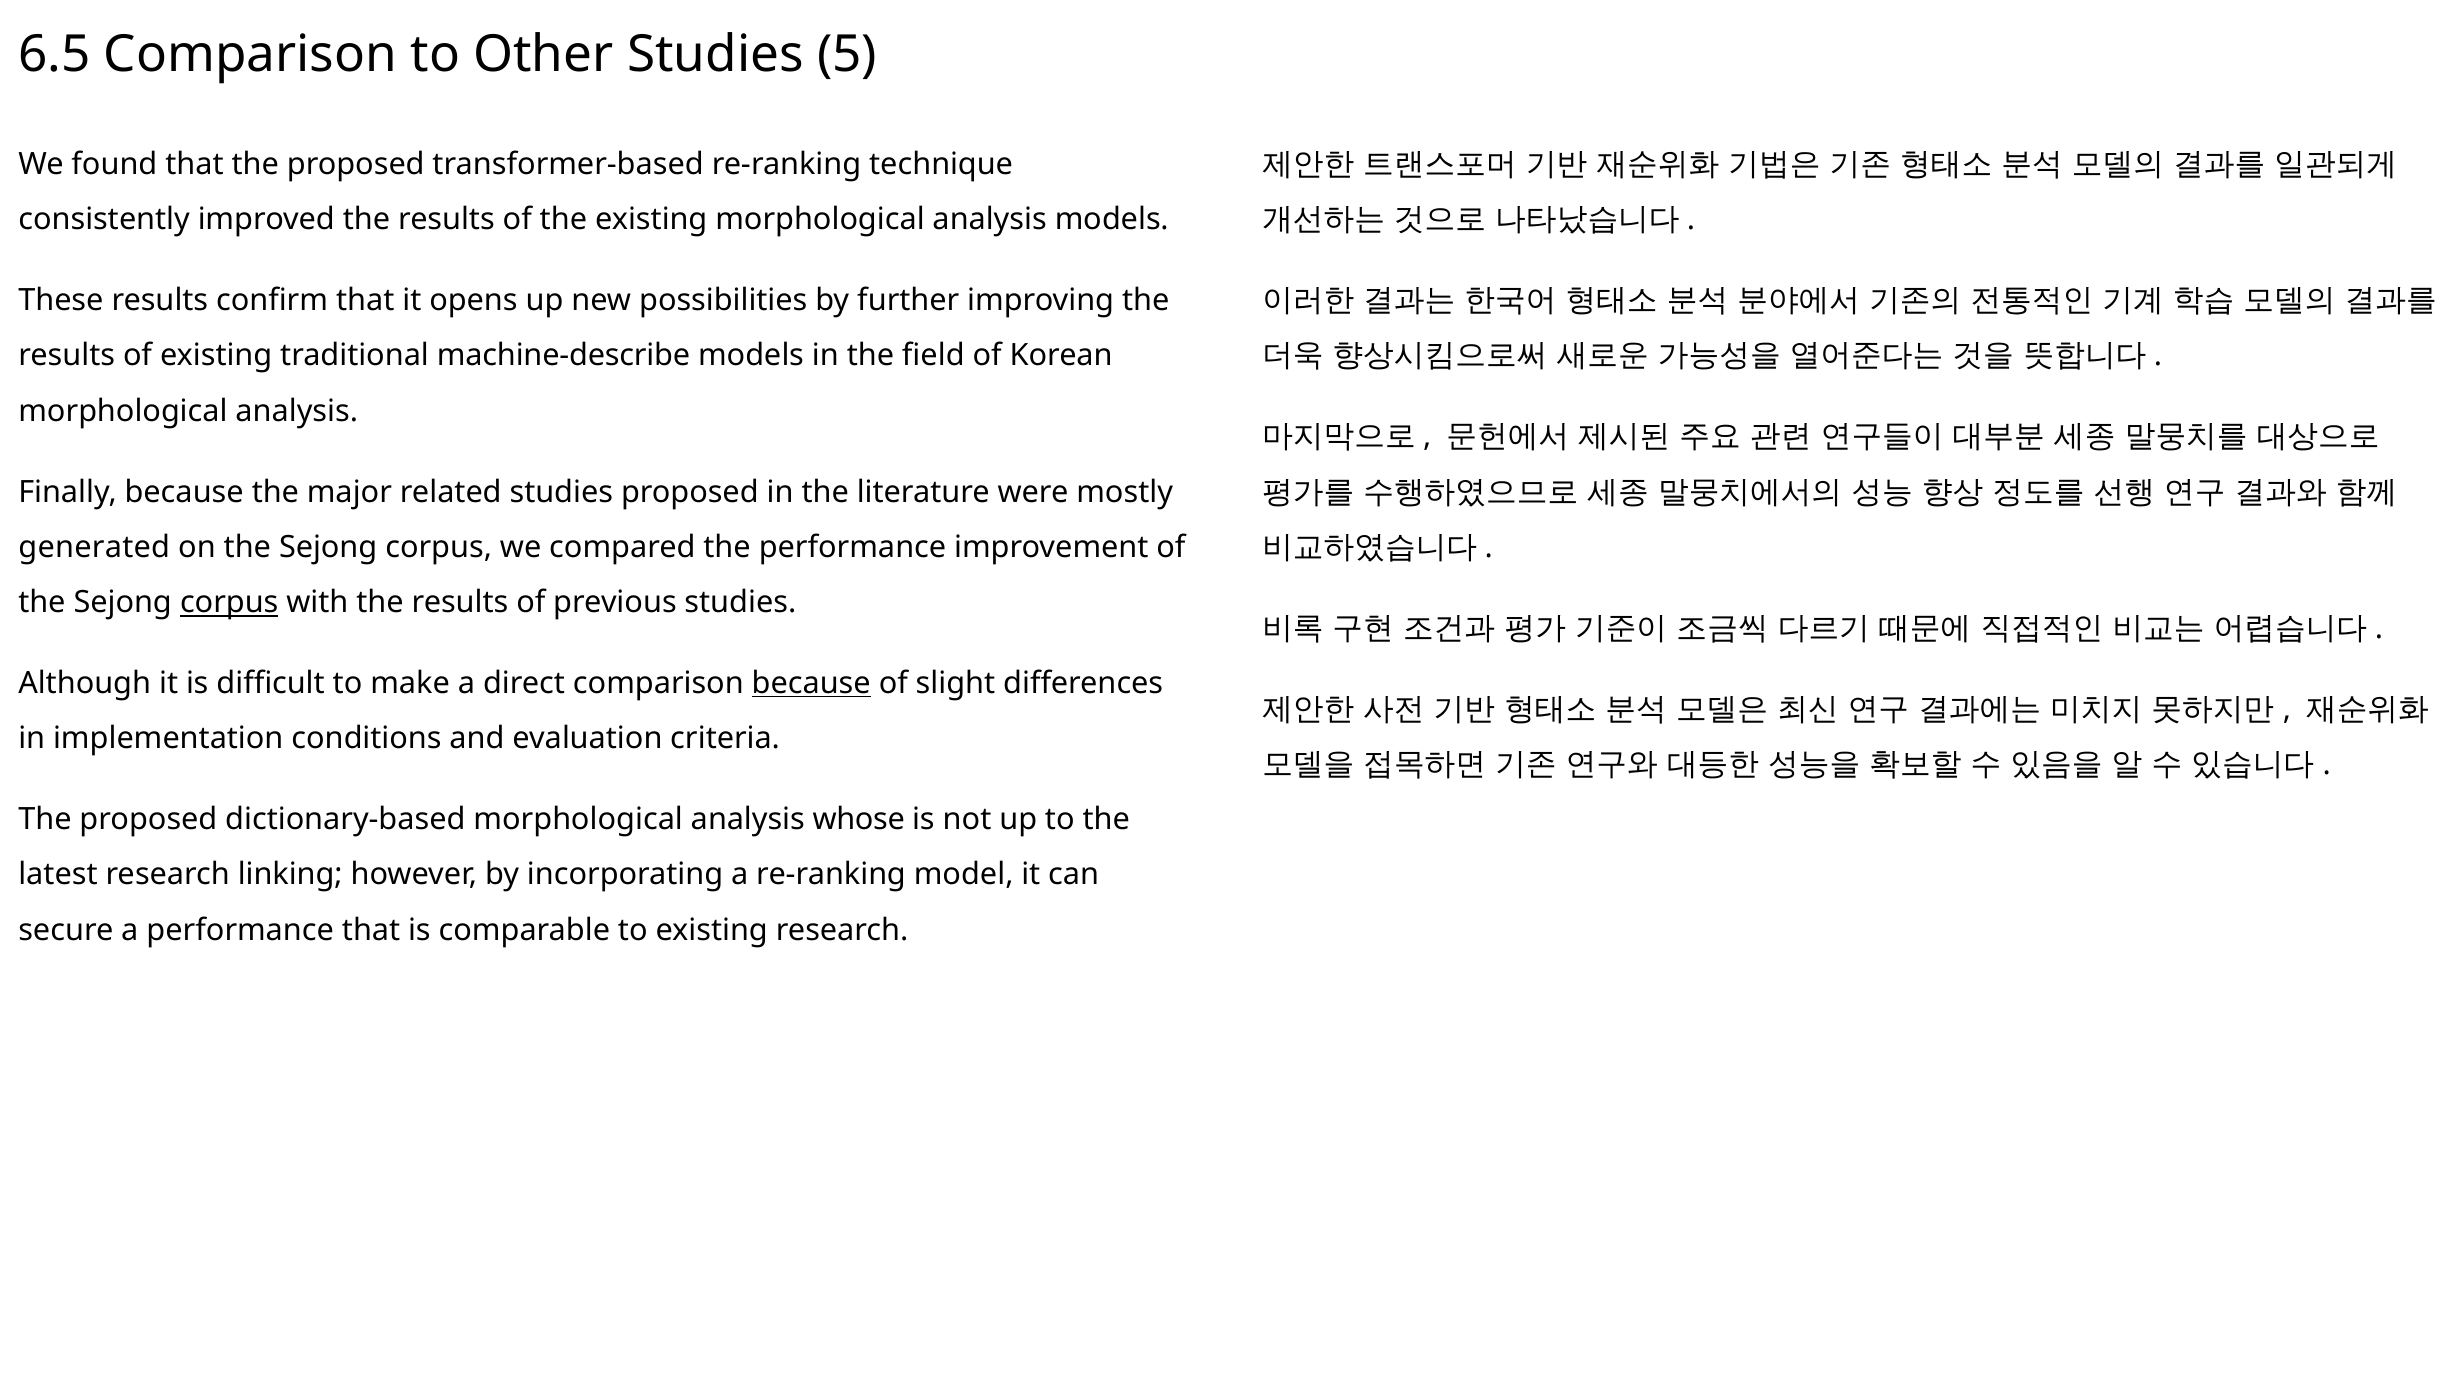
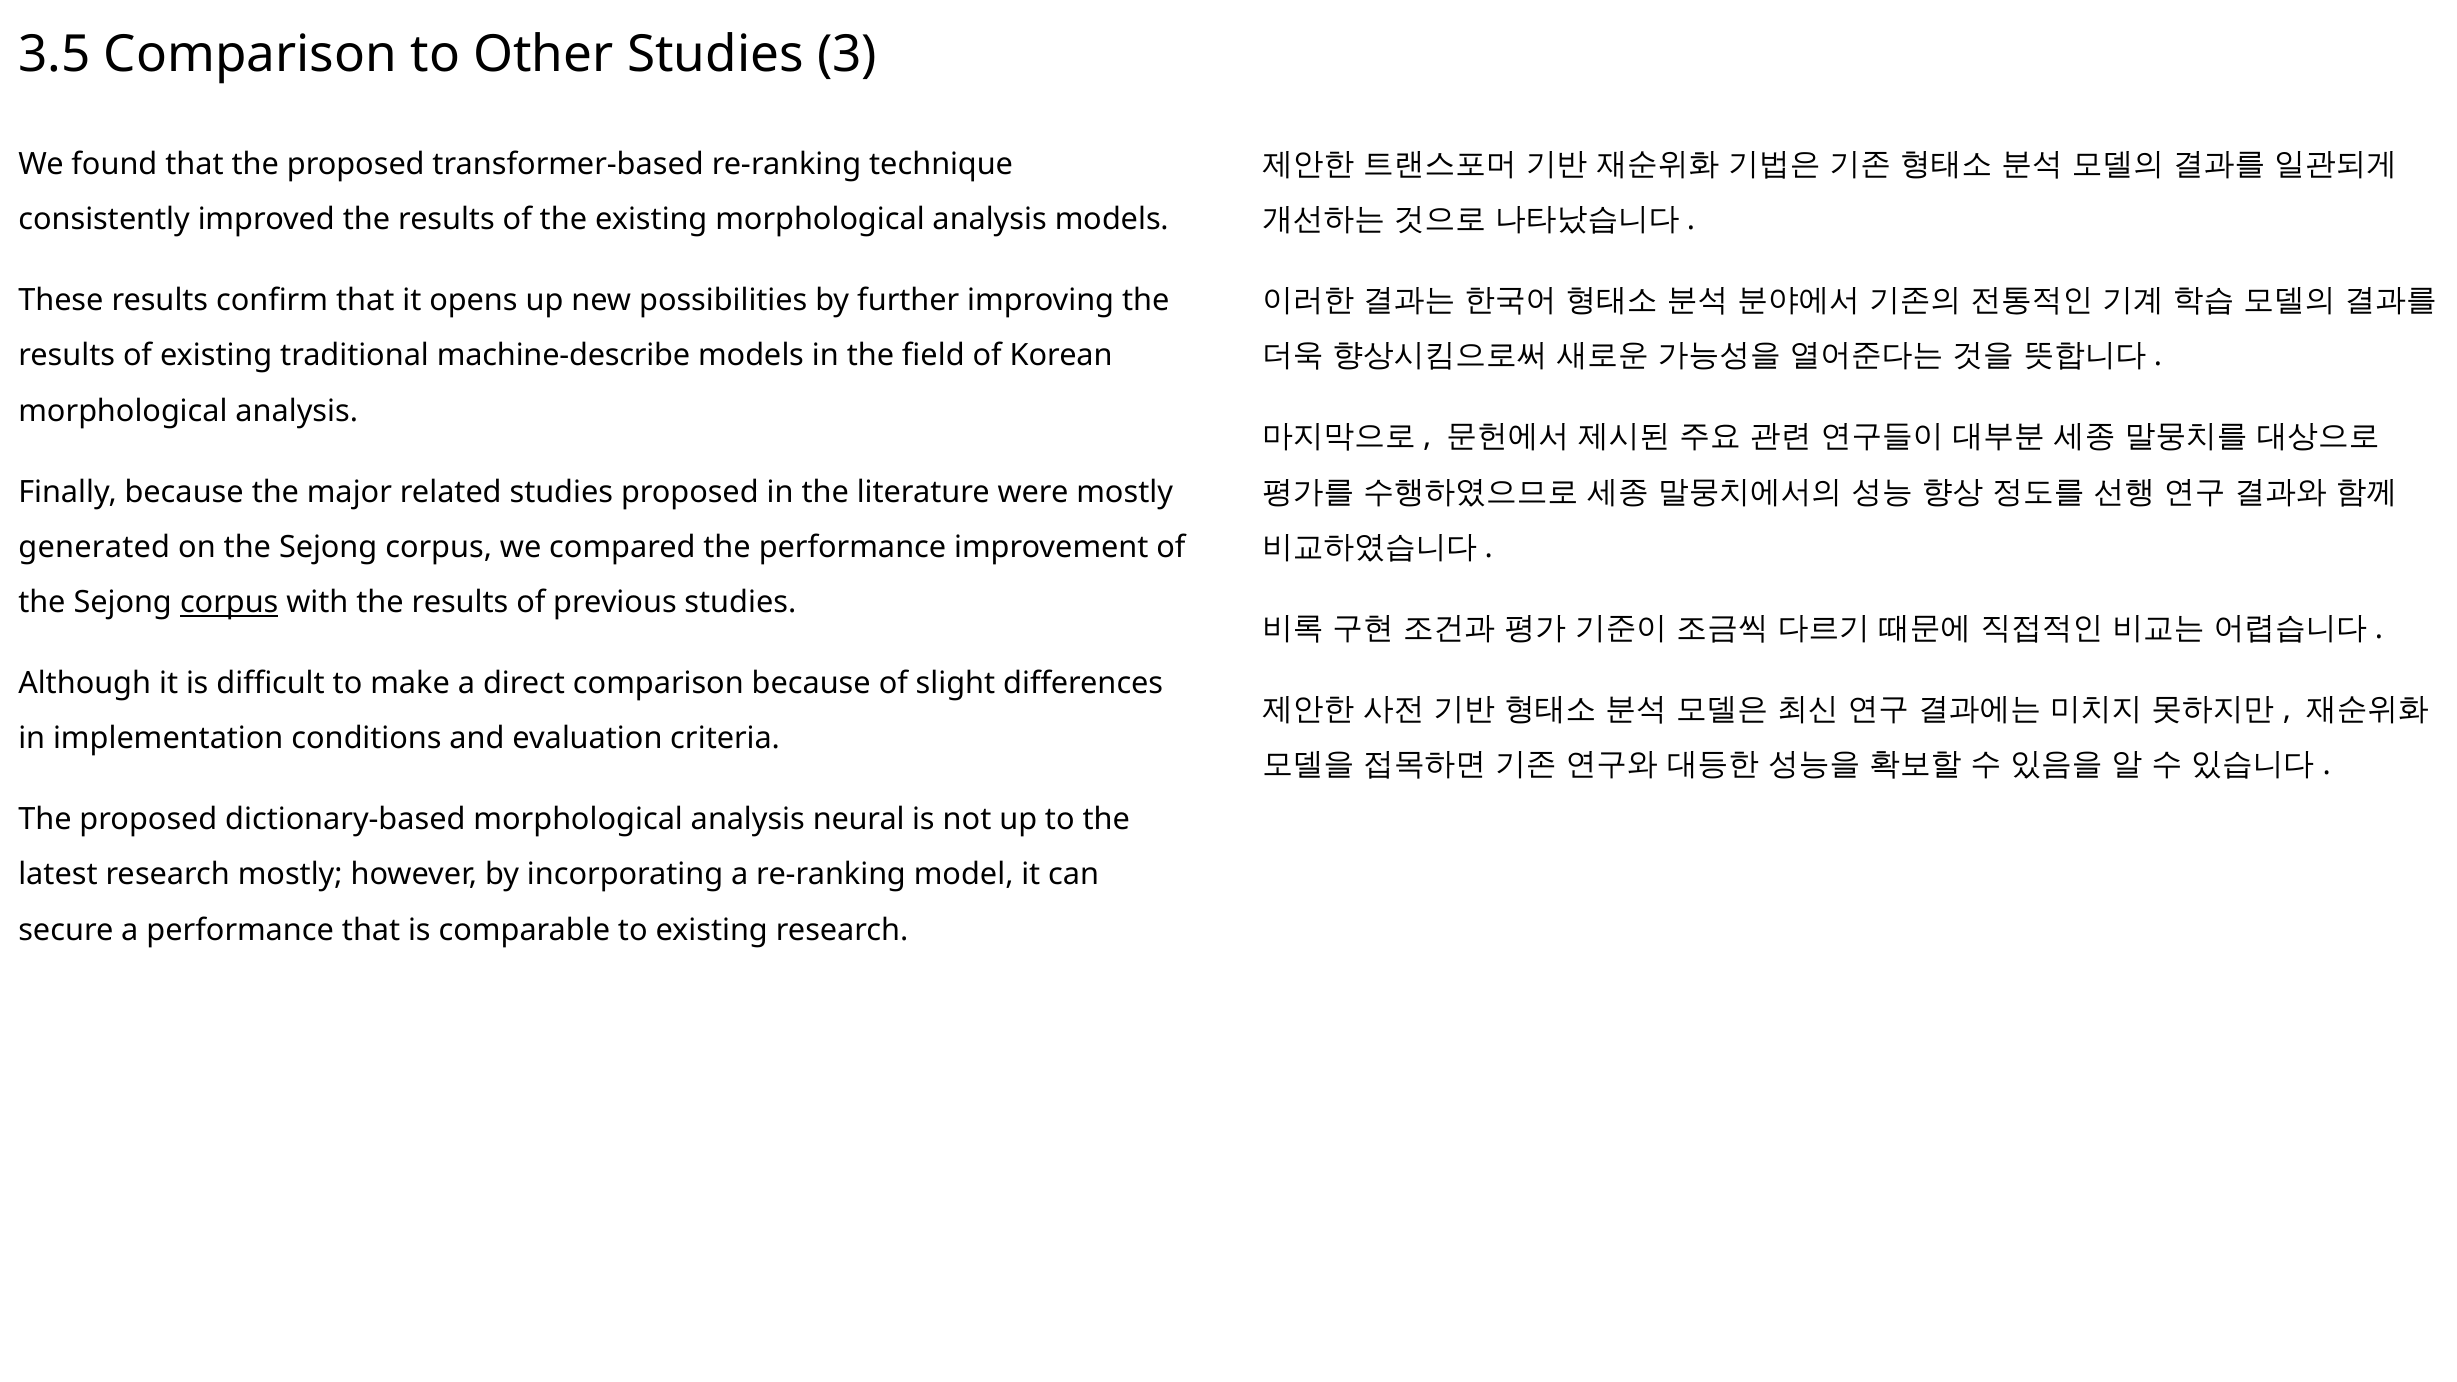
6.5: 6.5 -> 3.5
5: 5 -> 3
because at (811, 683) underline: present -> none
whose: whose -> neural
research linking: linking -> mostly
